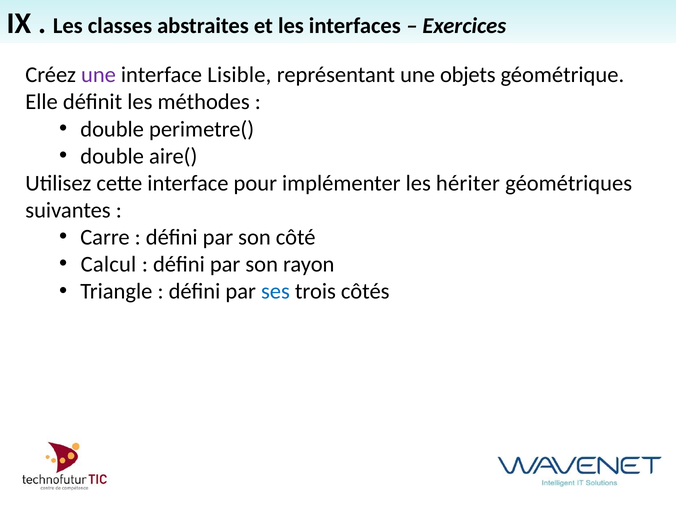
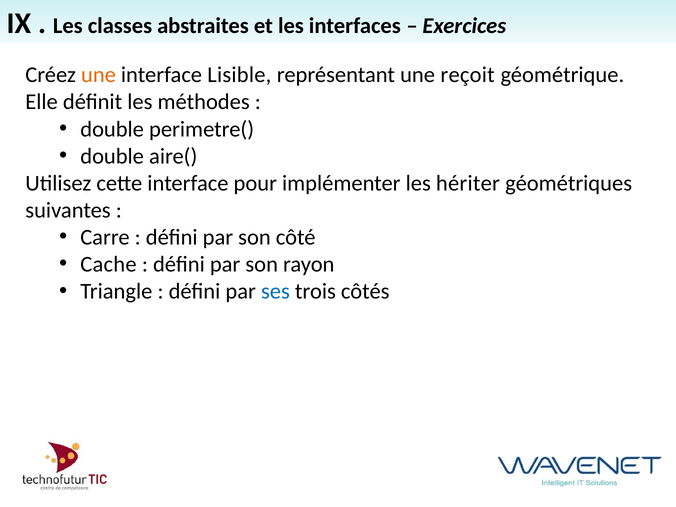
une at (99, 75) colour: purple -> orange
objets: objets -> reçoit
Calcul: Calcul -> Cache
